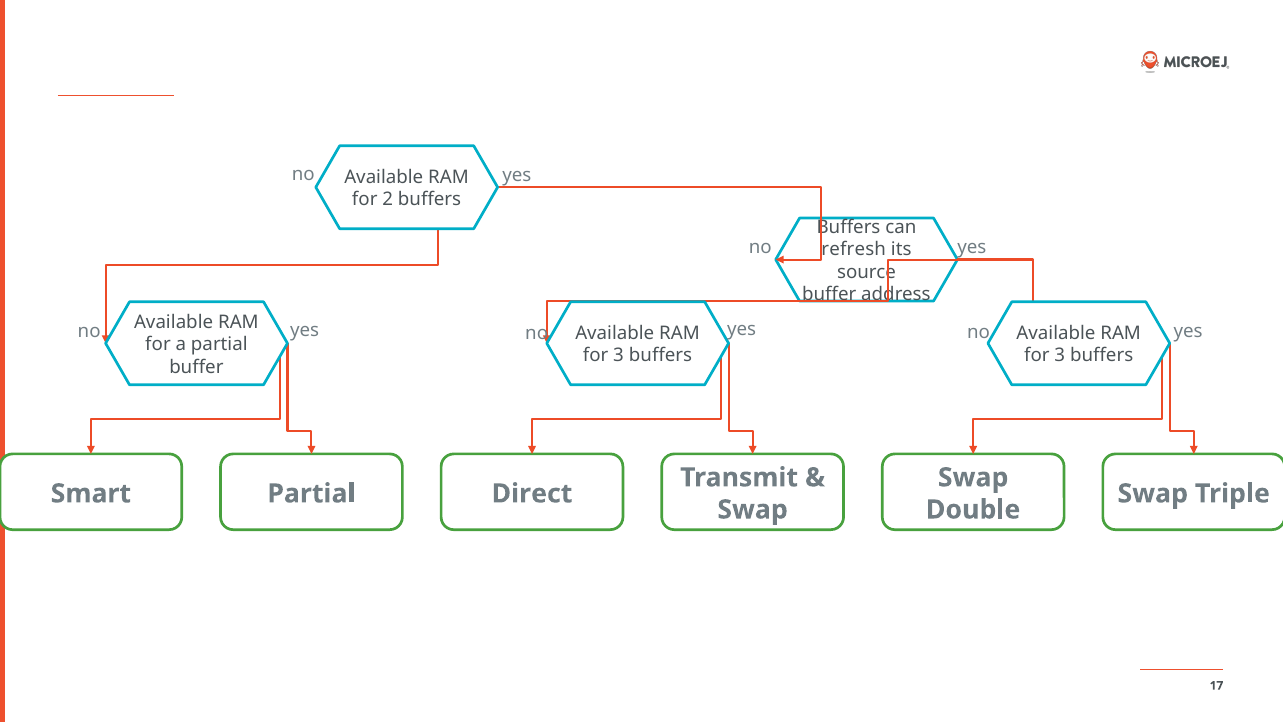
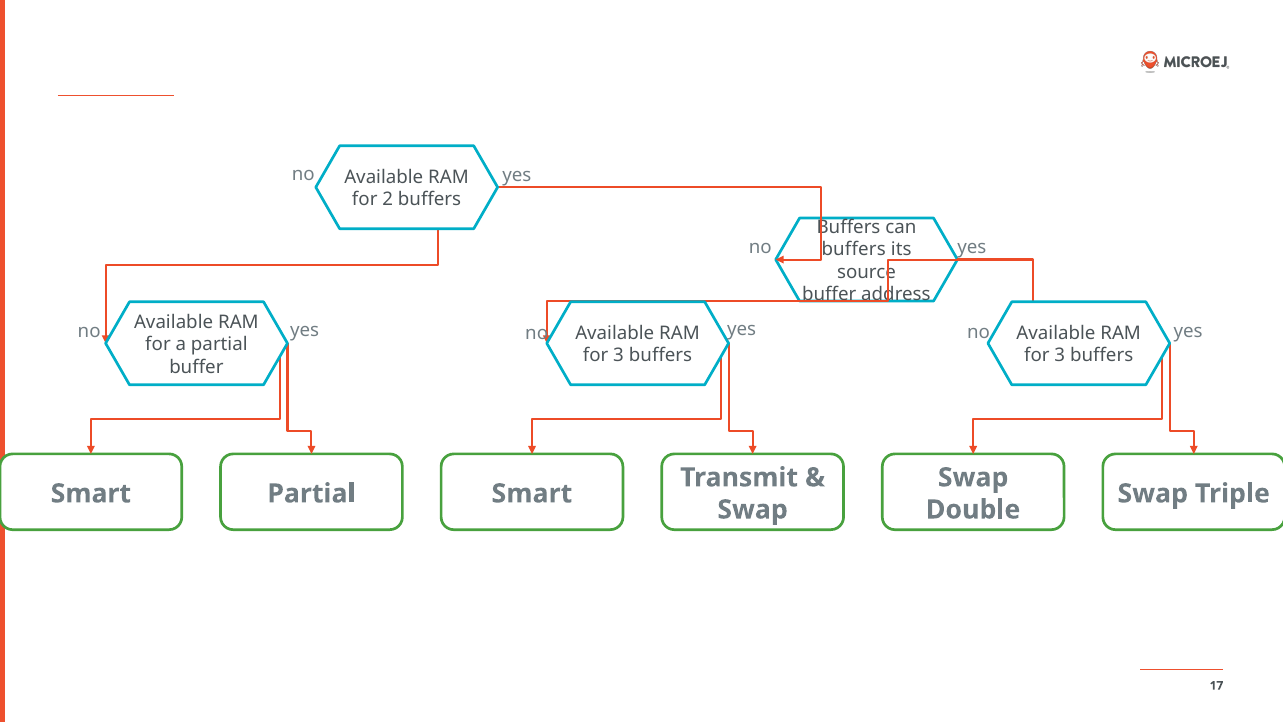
refresh at (854, 249): refresh -> buffers
Partial Direct: Direct -> Smart
